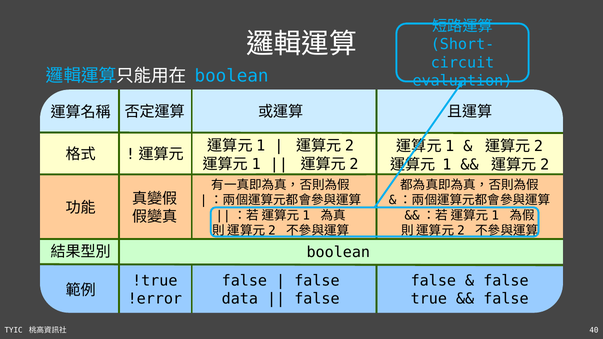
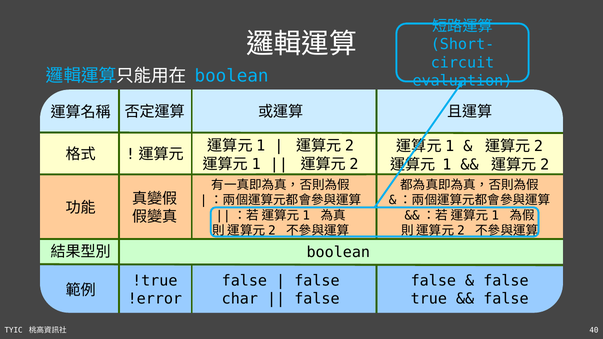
data: data -> char
